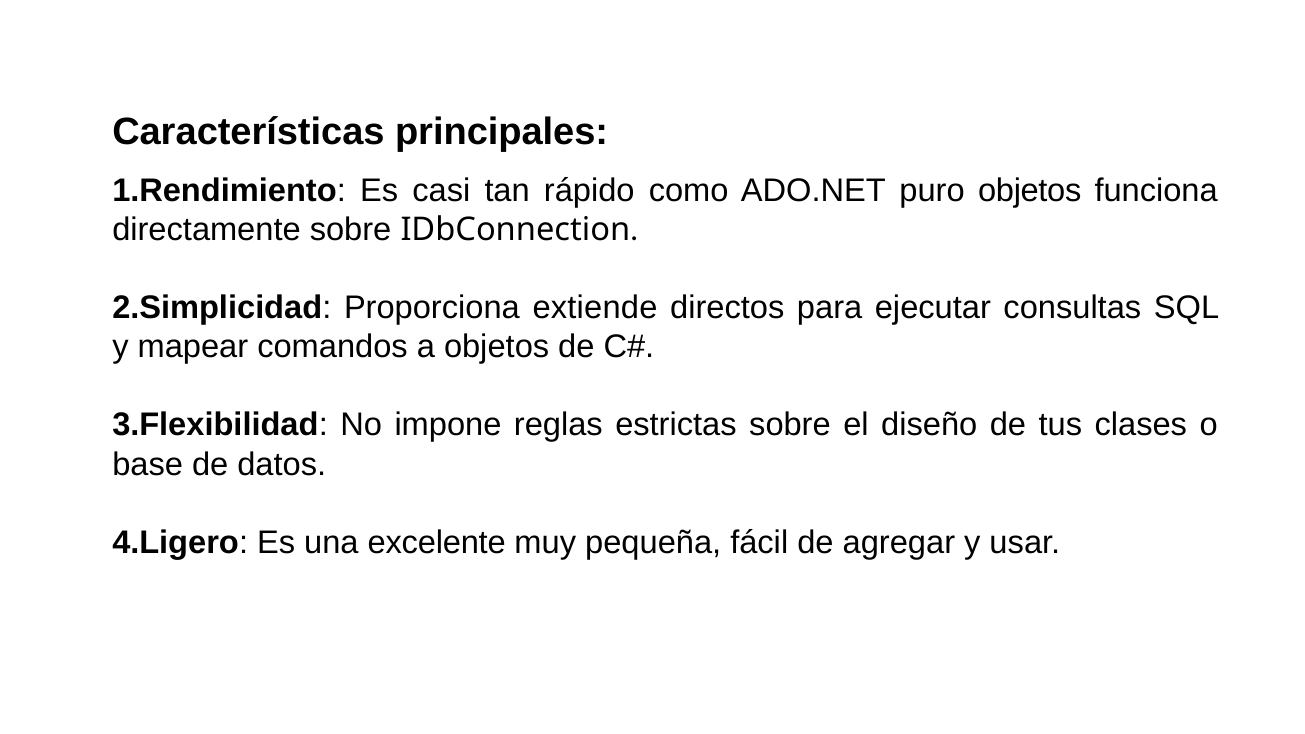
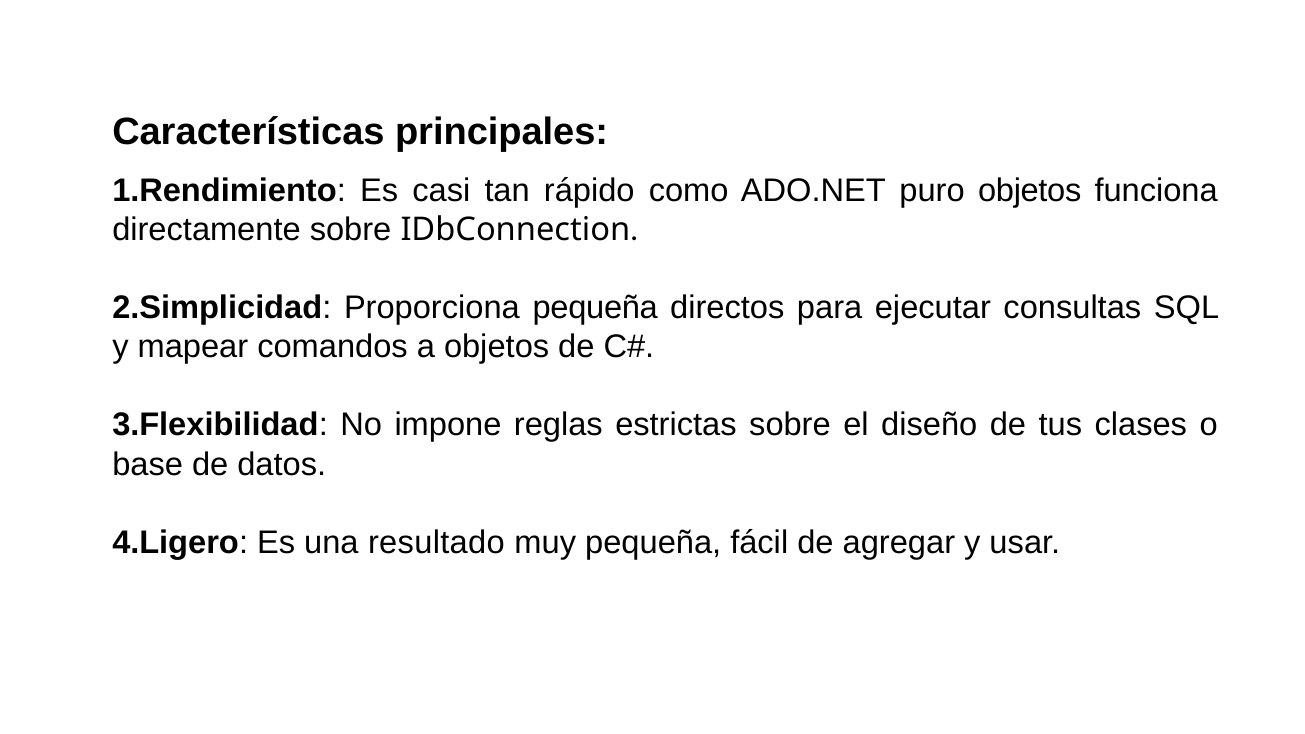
Proporciona extiende: extiende -> pequeña
excelente: excelente -> resultado
